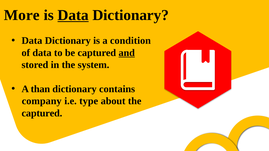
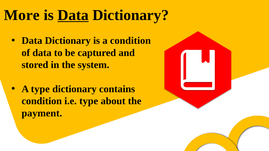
and underline: present -> none
A than: than -> type
company at (42, 101): company -> condition
captured at (42, 113): captured -> payment
